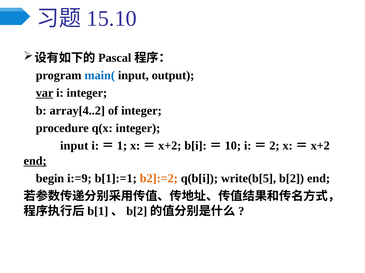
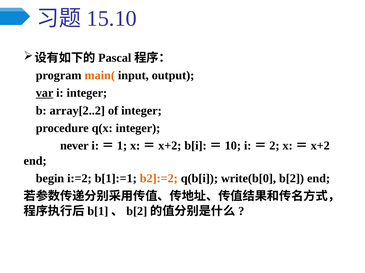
main( colour: blue -> orange
array[4..2: array[4..2 -> array[2..2
input at (74, 146): input -> never
end at (35, 161) underline: present -> none
i:=9: i:=9 -> i:=2
write(b[5: write(b[5 -> write(b[0
